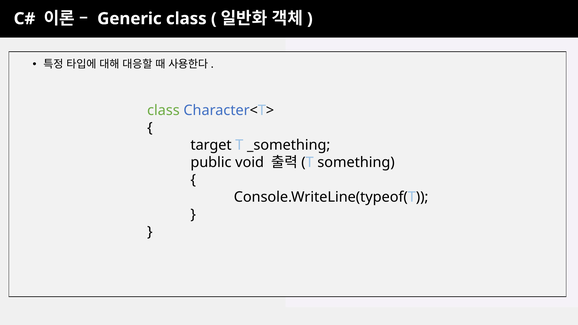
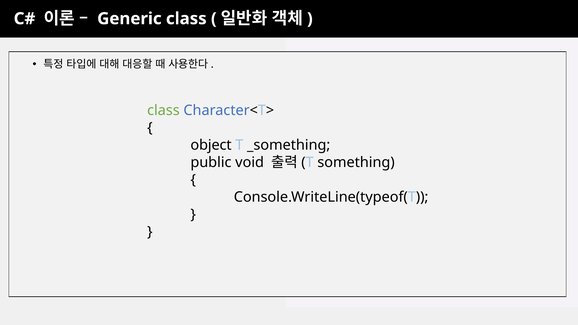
target: target -> object
